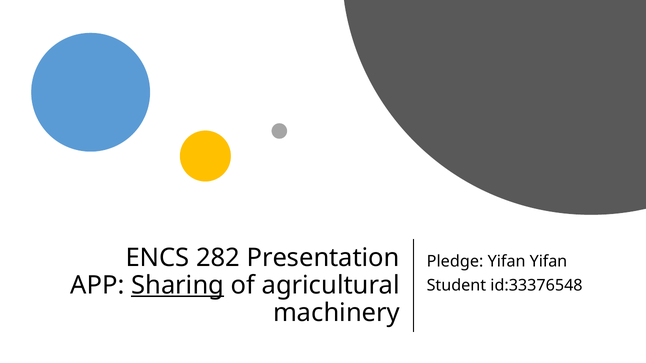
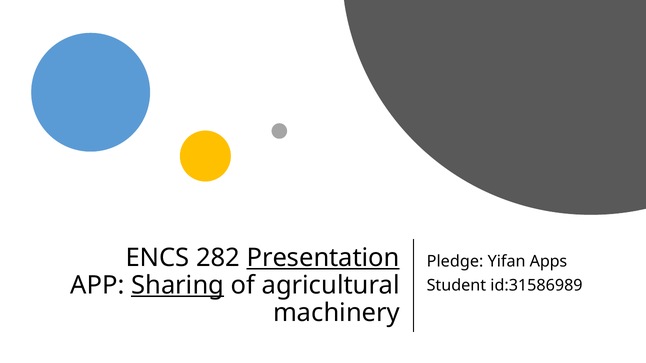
Presentation underline: none -> present
Yifan Yifan: Yifan -> Apps
id:33376548: id:33376548 -> id:31586989
